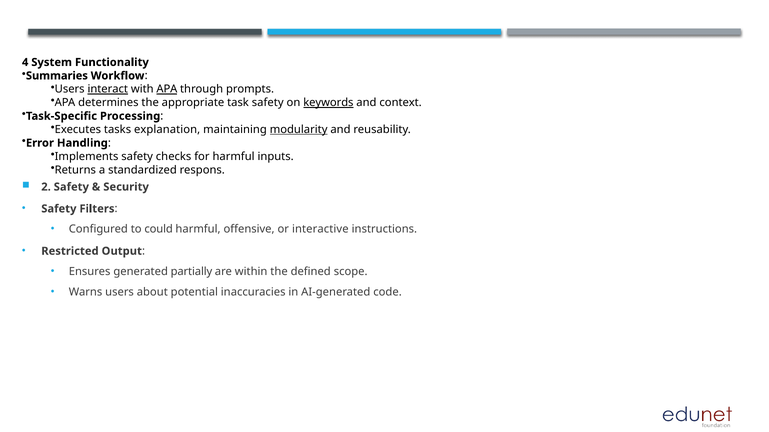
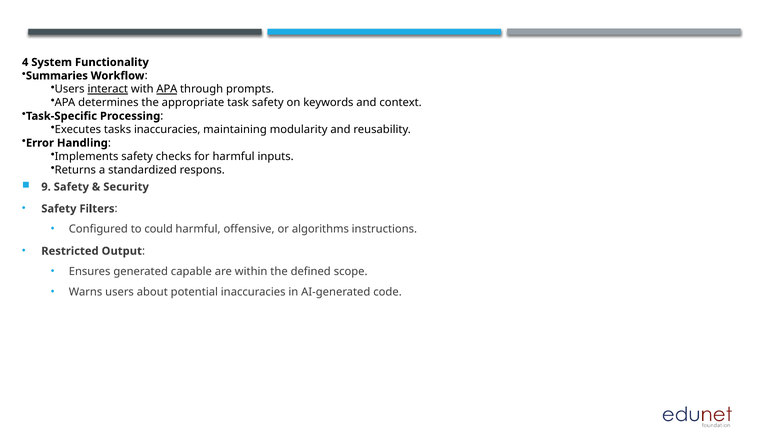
keywords underline: present -> none
tasks explanation: explanation -> inaccuracies
modularity underline: present -> none
2: 2 -> 9
interactive: interactive -> algorithms
partially: partially -> capable
